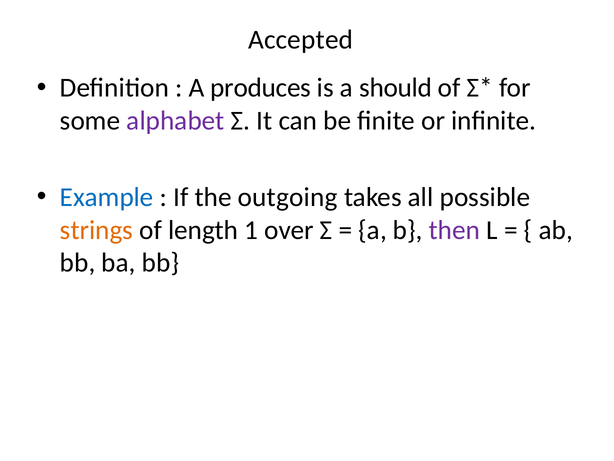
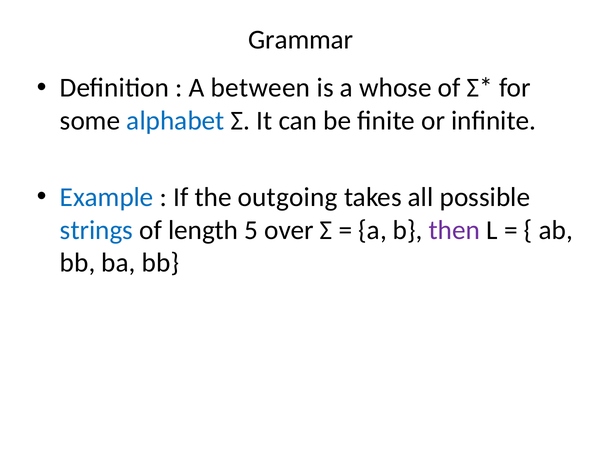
Accepted: Accepted -> Grammar
produces: produces -> between
should: should -> whose
alphabet colour: purple -> blue
strings colour: orange -> blue
1: 1 -> 5
